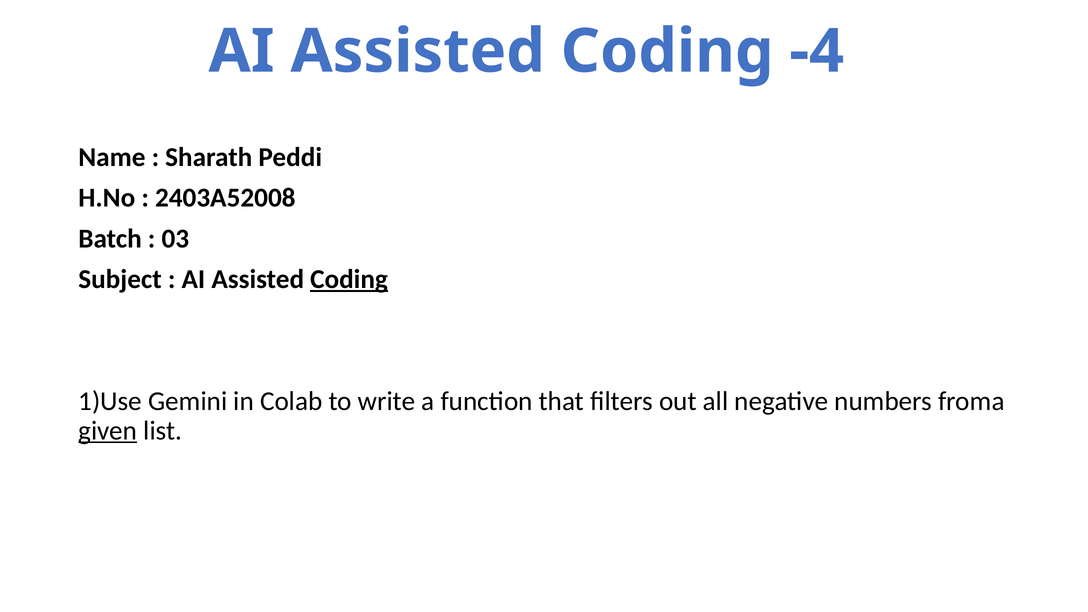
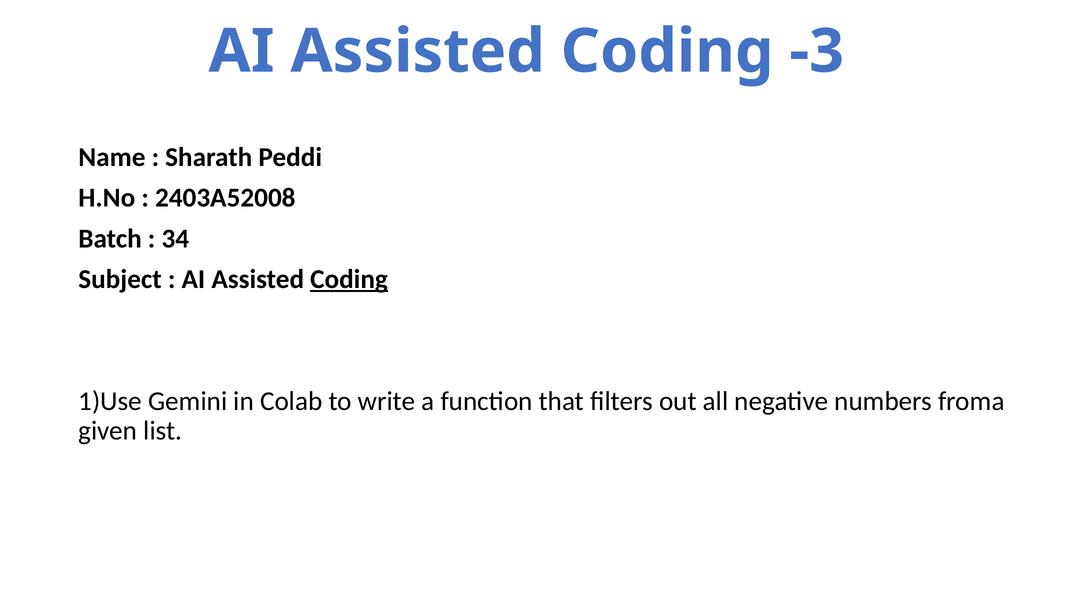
-4: -4 -> -3
03: 03 -> 34
given underline: present -> none
